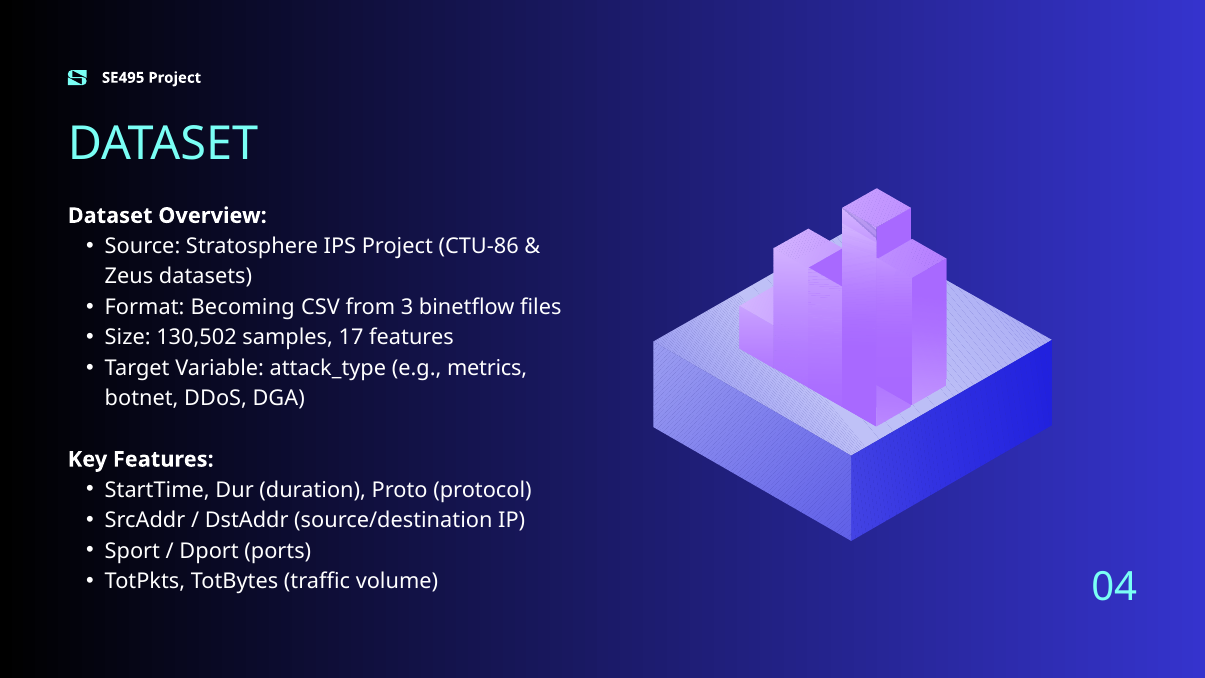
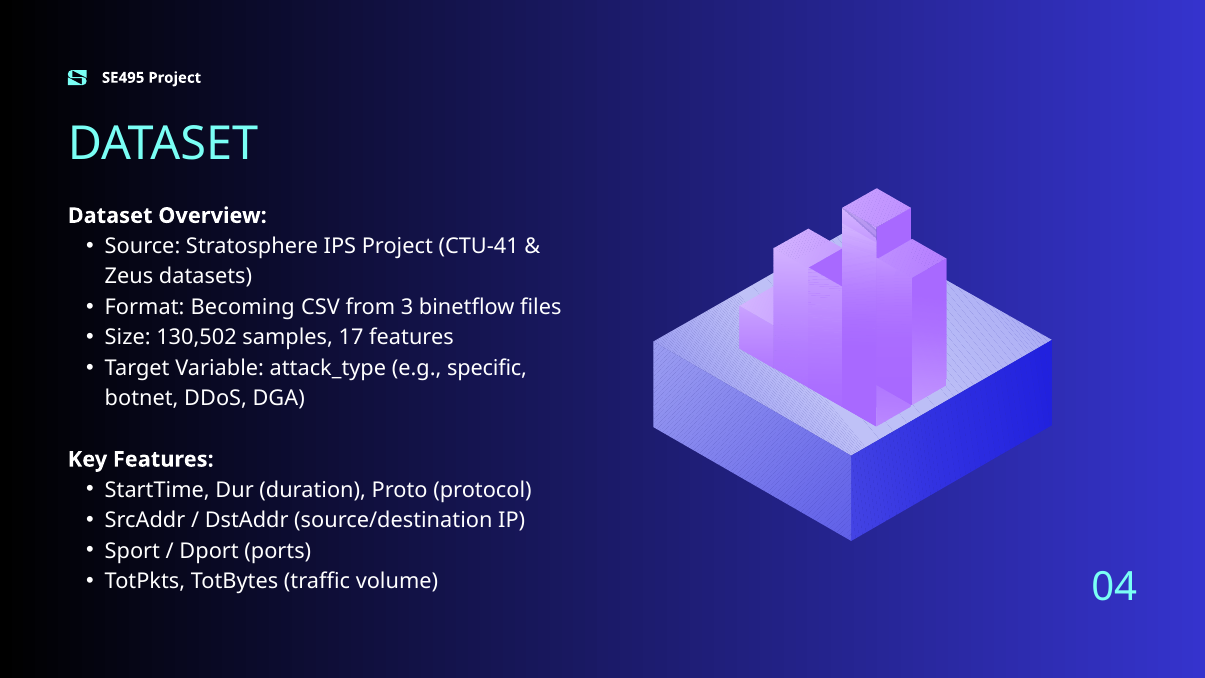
CTU-86: CTU-86 -> CTU-41
metrics: metrics -> specific
